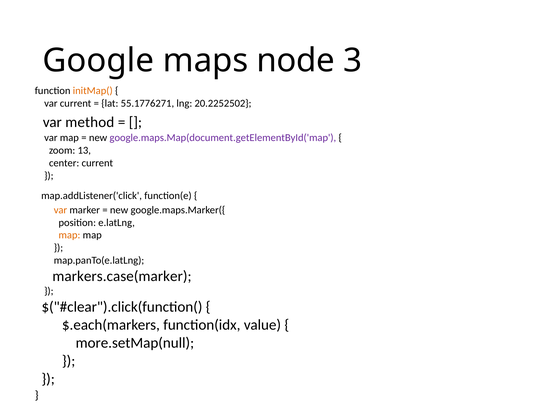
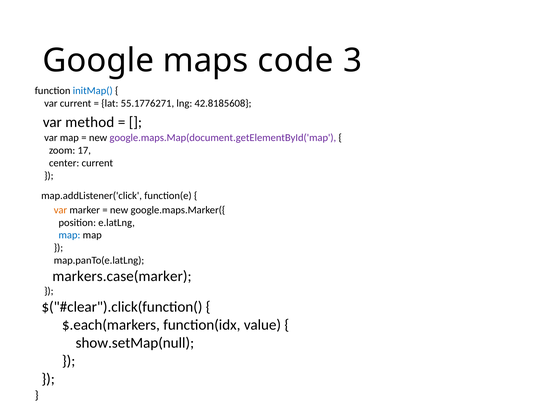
node: node -> code
initMap( colour: orange -> blue
20.2252502: 20.2252502 -> 42.8185608
13: 13 -> 17
map at (69, 235) colour: orange -> blue
more.setMap(null: more.setMap(null -> show.setMap(null
